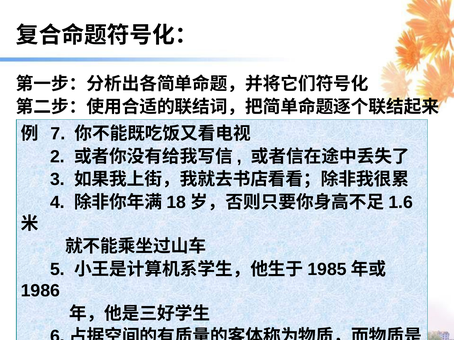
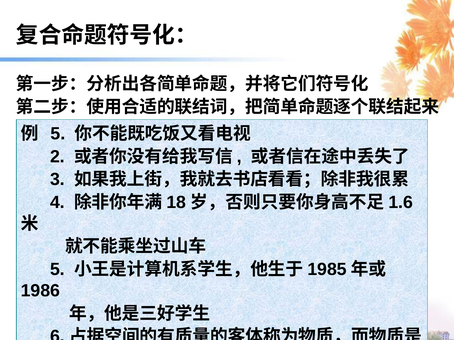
7 at (58, 134): 7 -> 5
